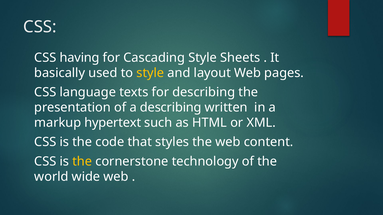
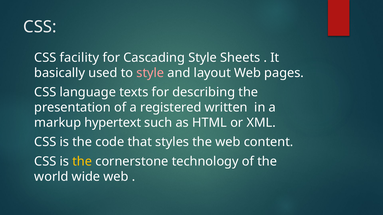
having: having -> facility
style at (150, 73) colour: yellow -> pink
a describing: describing -> registered
